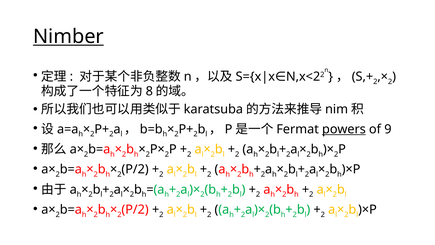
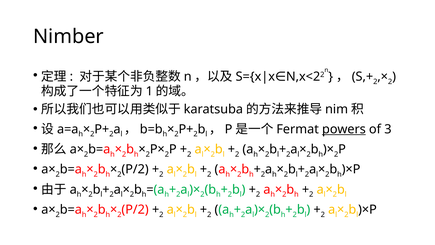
Nimber underline: present -> none
8: 8 -> 1
9: 9 -> 3
